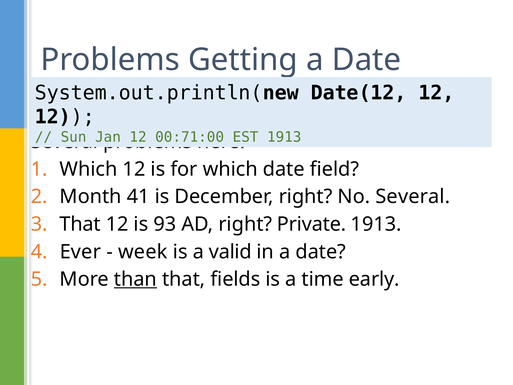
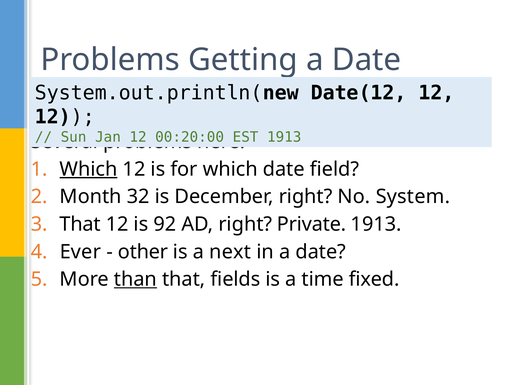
00:71:00: 00:71:00 -> 00:20:00
Which at (89, 169) underline: none -> present
41: 41 -> 32
No Several: Several -> System
93: 93 -> 92
week: week -> other
valid: valid -> next
early: early -> fixed
